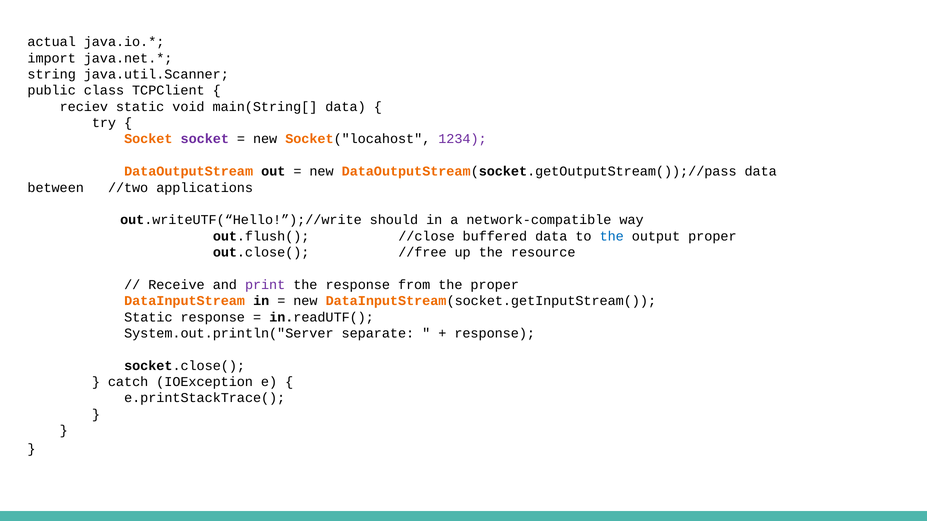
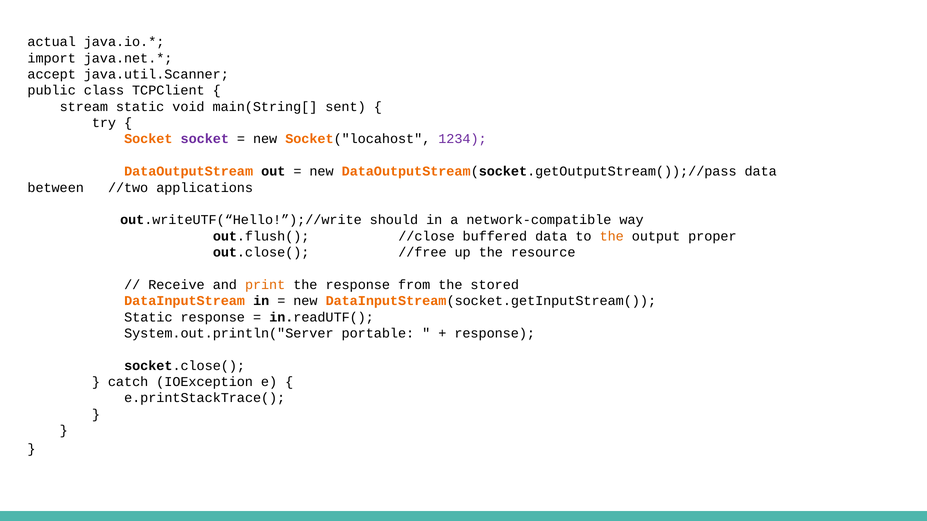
string: string -> accept
reciev: reciev -> stream
main(String[ data: data -> sent
the at (612, 236) colour: blue -> orange
print colour: purple -> orange
the proper: proper -> stored
separate: separate -> portable
